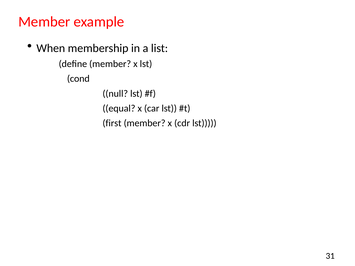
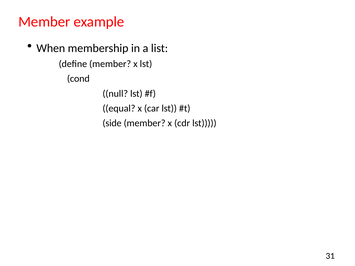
first: first -> side
